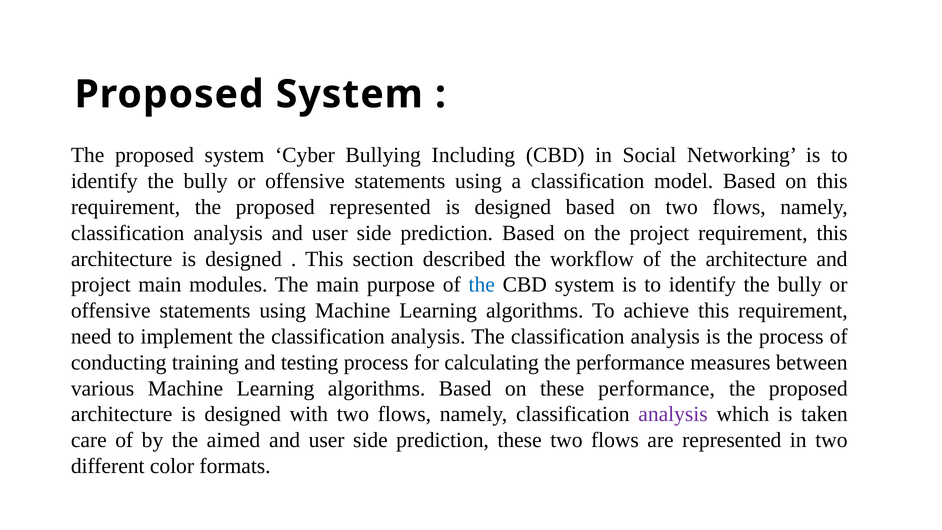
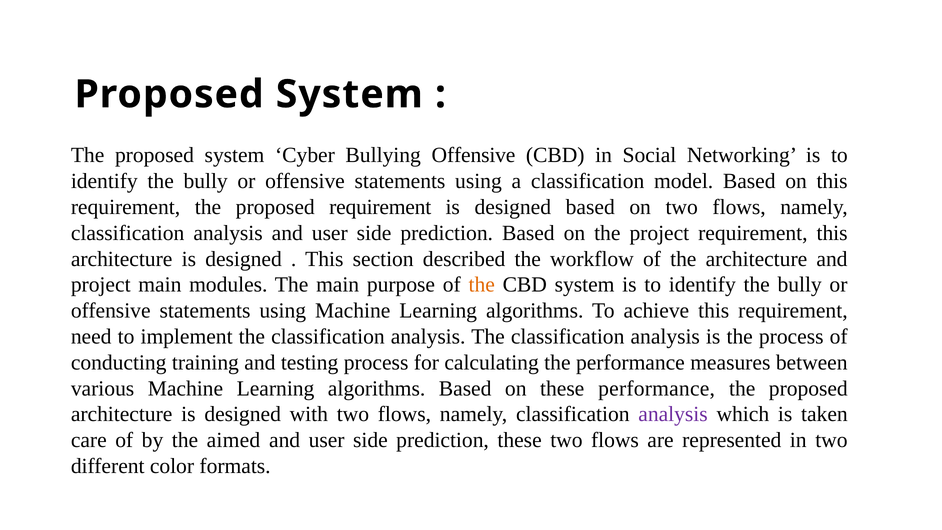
Bullying Including: Including -> Offensive
proposed represented: represented -> requirement
the at (482, 285) colour: blue -> orange
